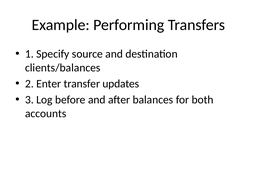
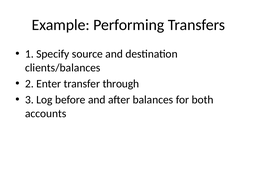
updates: updates -> through
